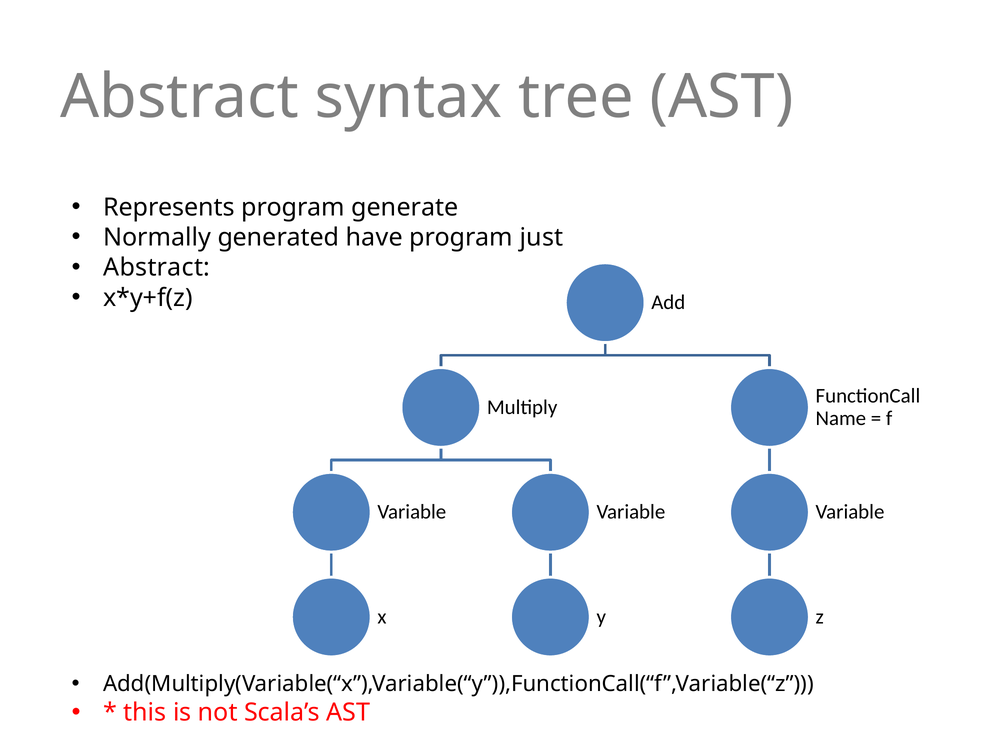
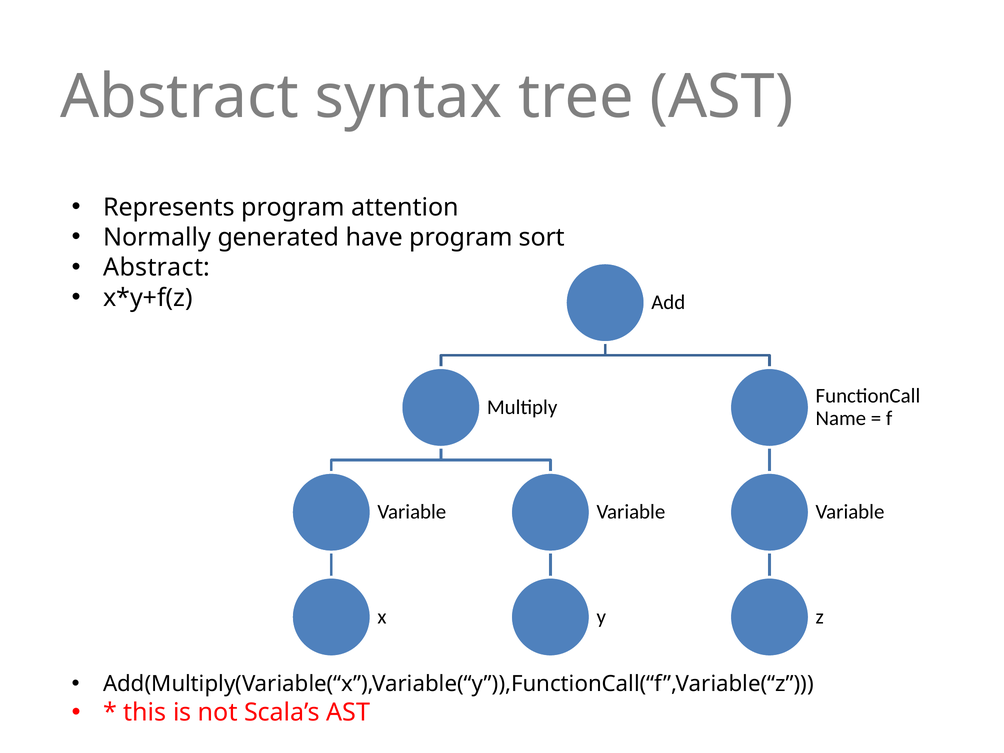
generate: generate -> attention
just: just -> sort
